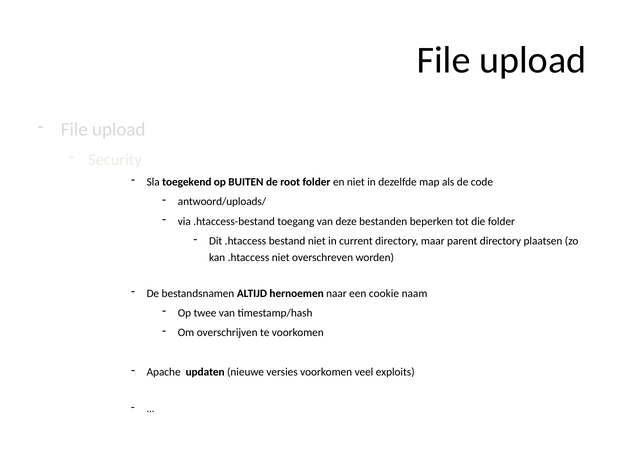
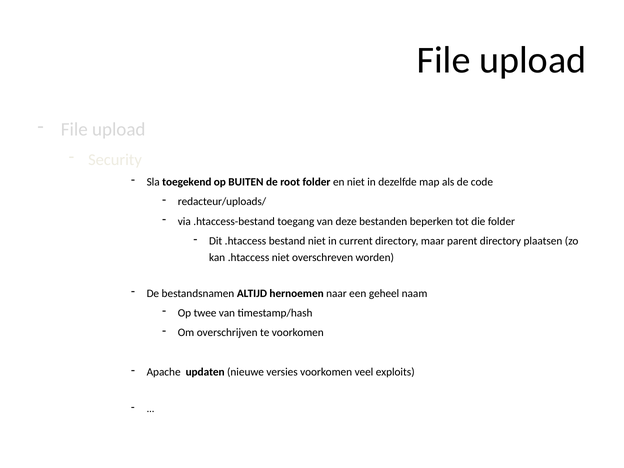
antwoord/uploads/: antwoord/uploads/ -> redacteur/uploads/
cookie: cookie -> geheel
